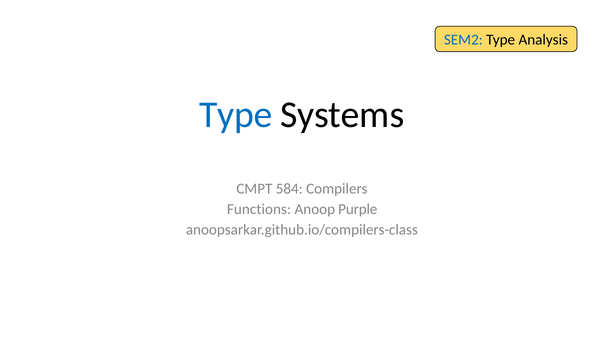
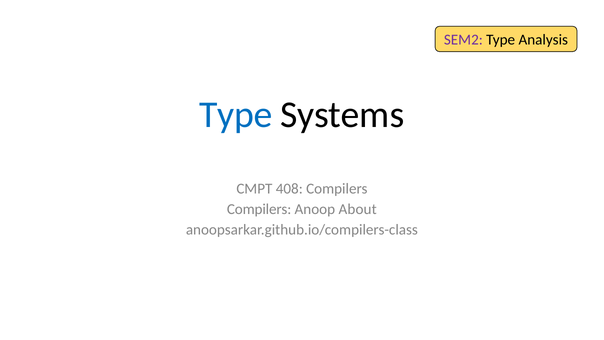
SEM2 colour: blue -> purple
584: 584 -> 408
Functions at (259, 209): Functions -> Compilers
Purple: Purple -> About
